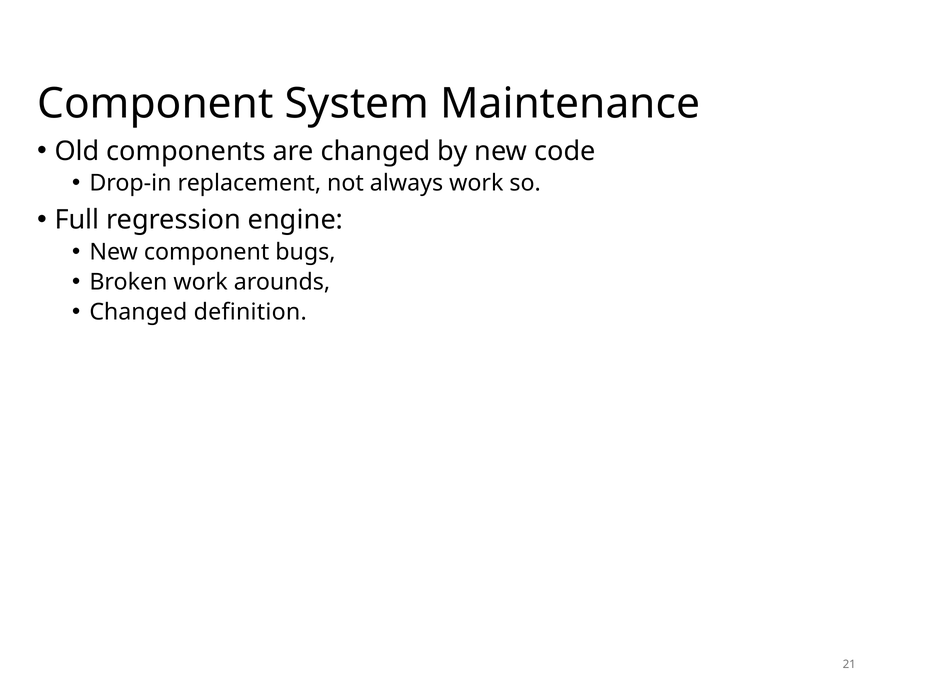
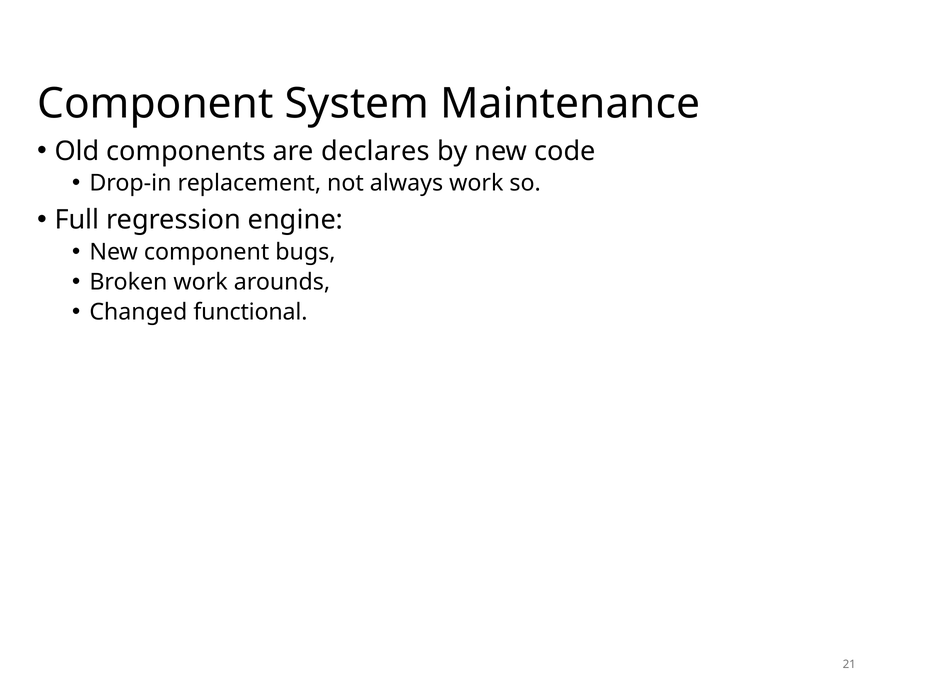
are changed: changed -> declares
definition: definition -> functional
